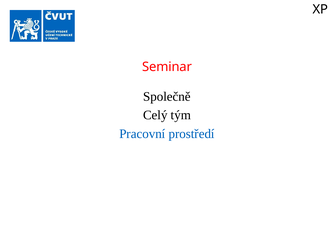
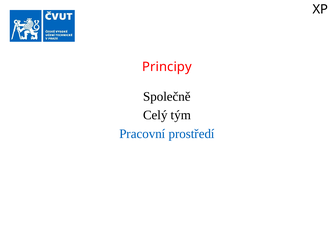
Seminar: Seminar -> Principy
